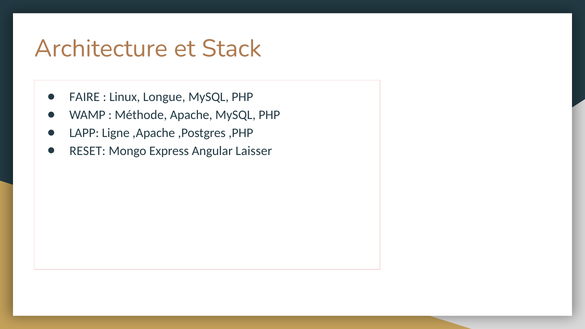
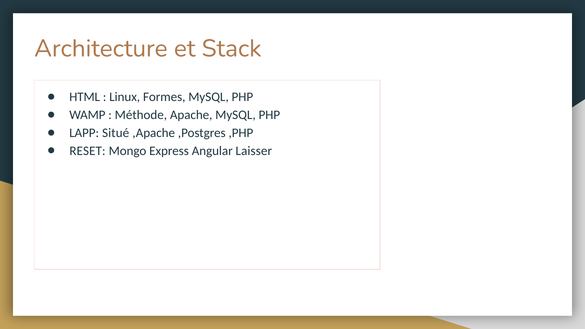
FAIRE: FAIRE -> HTML
Longue: Longue -> Formes
Ligne: Ligne -> Situé
